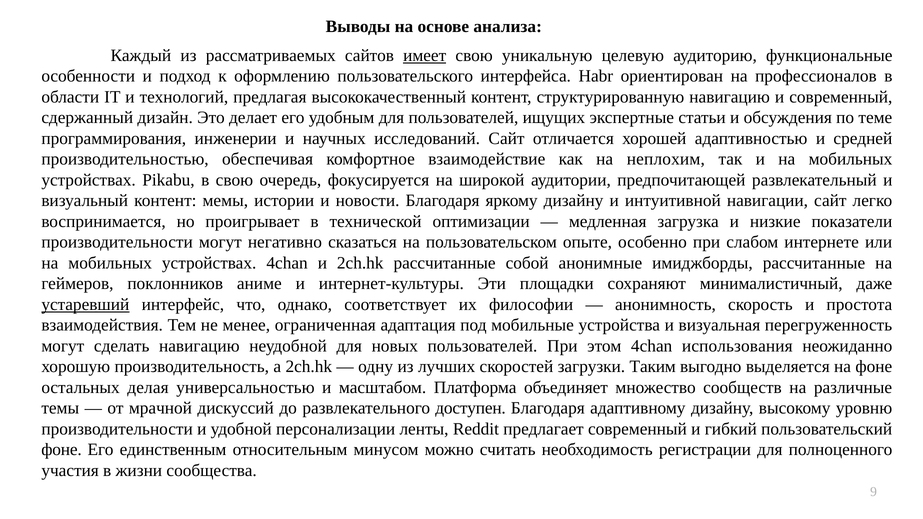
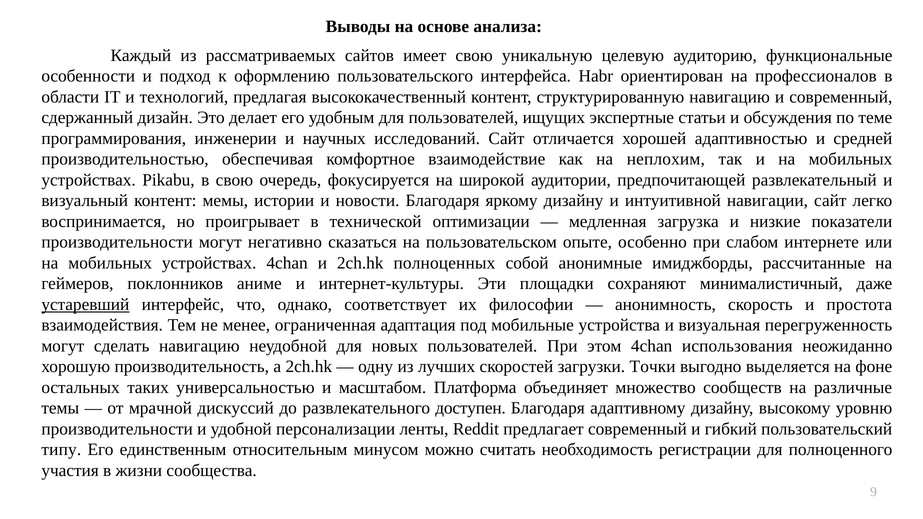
имеет underline: present -> none
2ch.hk рассчитанные: рассчитанные -> полноценных
Таким: Таким -> Точки
делая: делая -> таких
фоне at (62, 450): фоне -> типу
